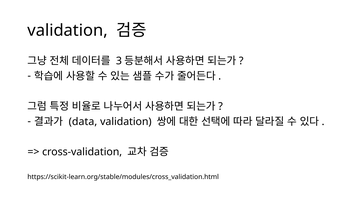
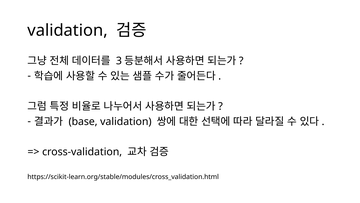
data: data -> base
